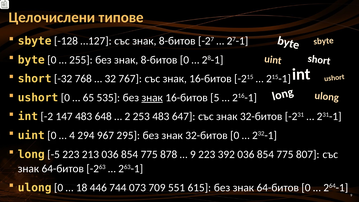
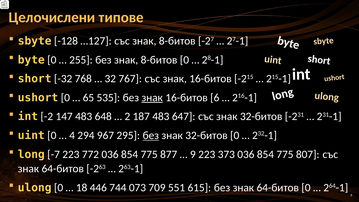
5: 5 -> 6
253: 253 -> 187
без at (151, 135) underline: none -> present
-5: -5 -> -7
213: 213 -> 772
878: 878 -> 877
392: 392 -> 373
